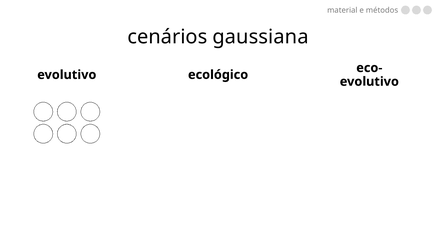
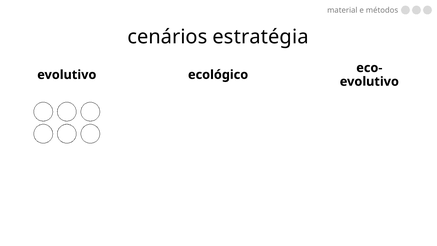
gaussiana: gaussiana -> estratégia
